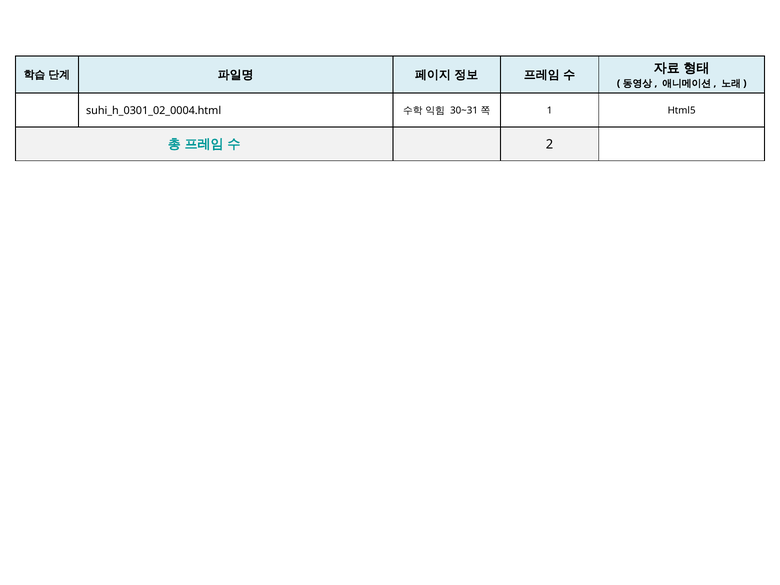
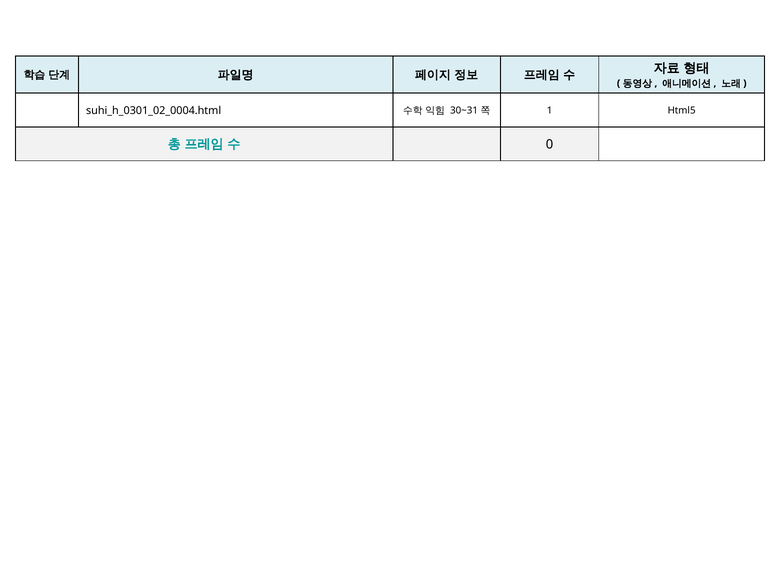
2: 2 -> 0
